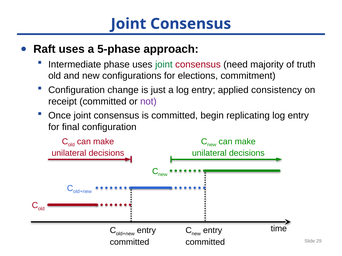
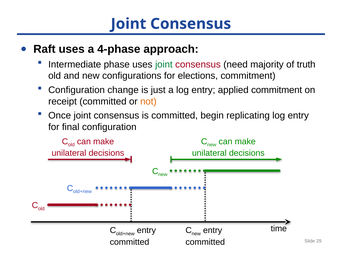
5-phase: 5-phase -> 4-phase
applied consistency: consistency -> commitment
not colour: purple -> orange
